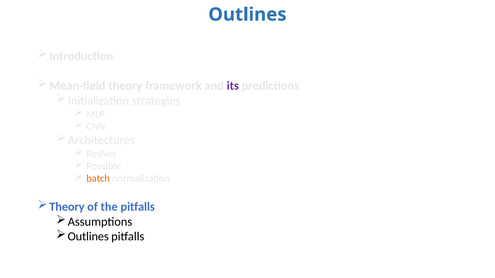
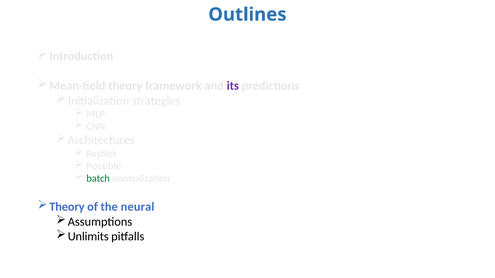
batch colour: orange -> green
the pitfalls: pitfalls -> neural
Outlines at (88, 237): Outlines -> Unlimits
